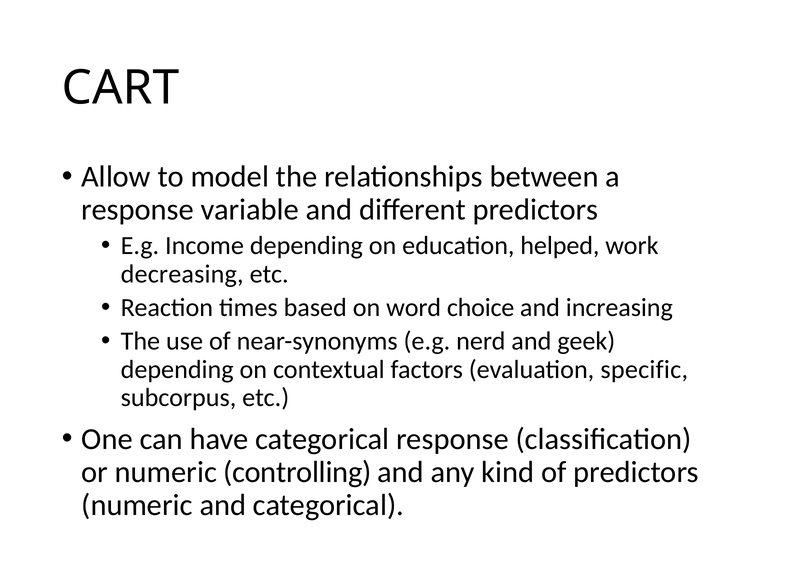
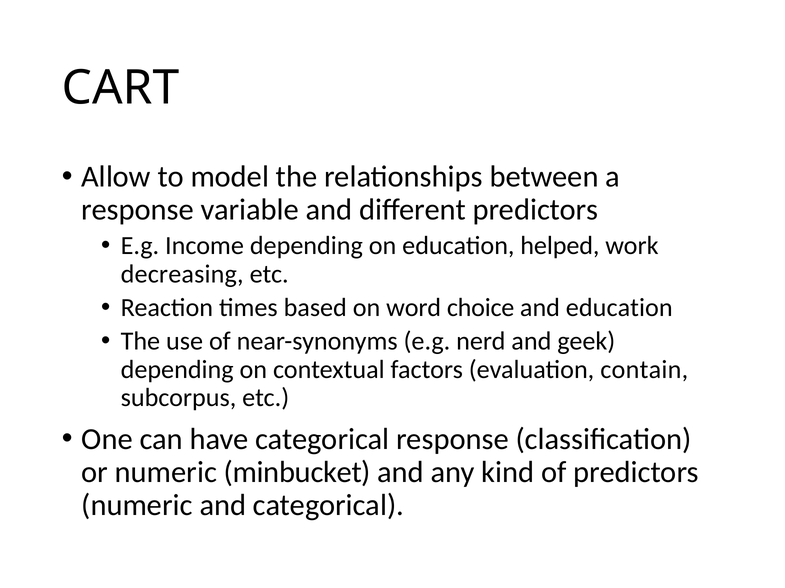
and increasing: increasing -> education
specific: specific -> contain
controlling: controlling -> minbucket
